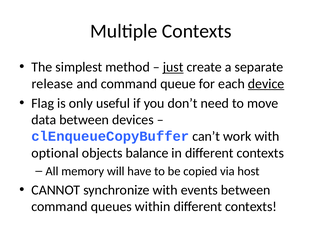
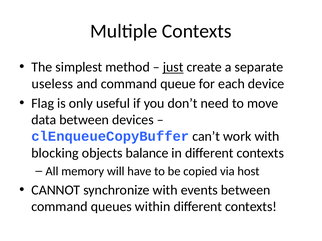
release: release -> useless
device underline: present -> none
optional: optional -> blocking
